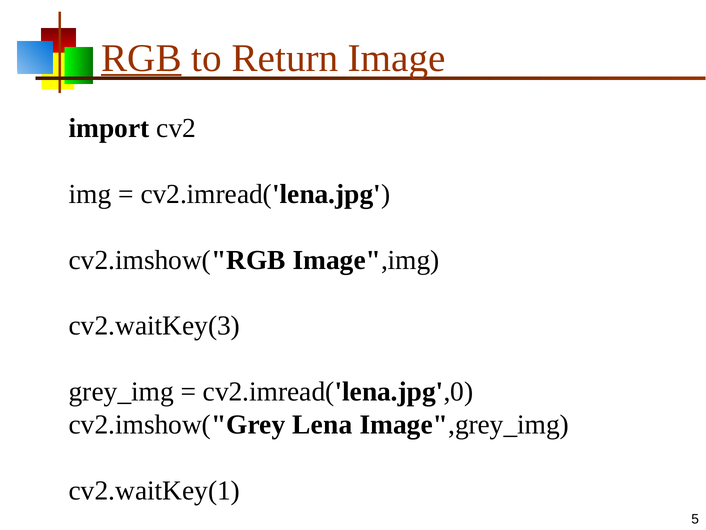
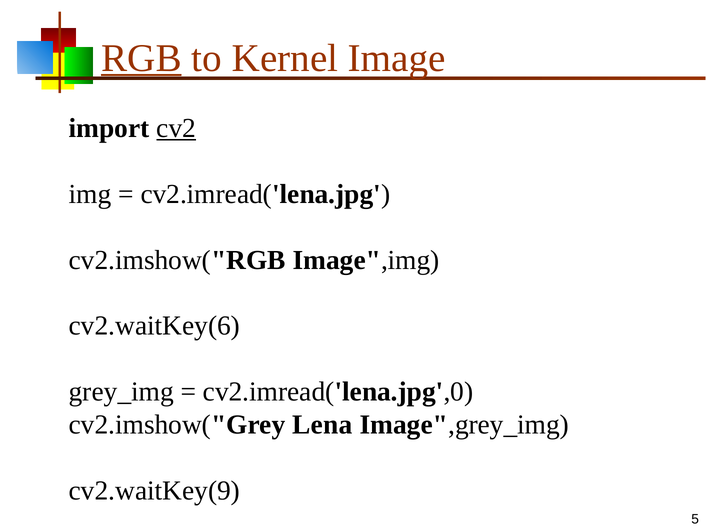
Return: Return -> Kernel
cv2 underline: none -> present
cv2.waitKey(3: cv2.waitKey(3 -> cv2.waitKey(6
cv2.waitKey(1: cv2.waitKey(1 -> cv2.waitKey(9
